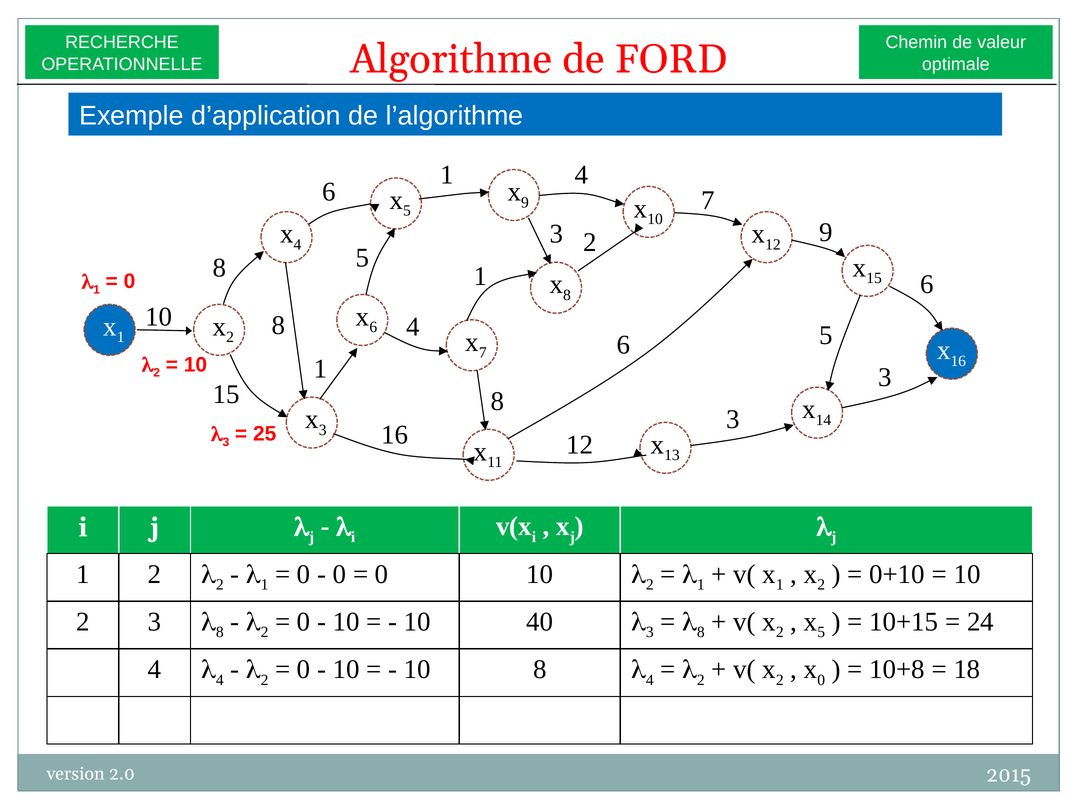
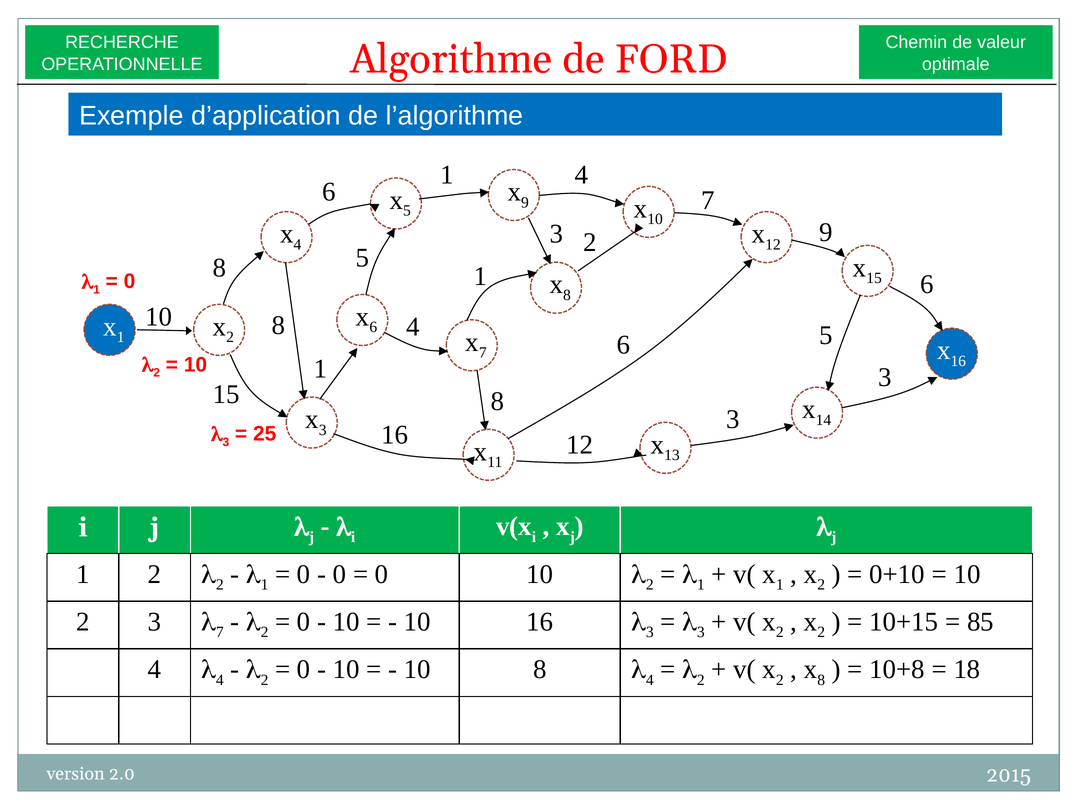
8 at (220, 632): 8 -> 7
10 40: 40 -> 16
8 at (701, 632): 8 -> 3
5 at (821, 632): 5 -> 2
24: 24 -> 85
0 at (821, 679): 0 -> 8
